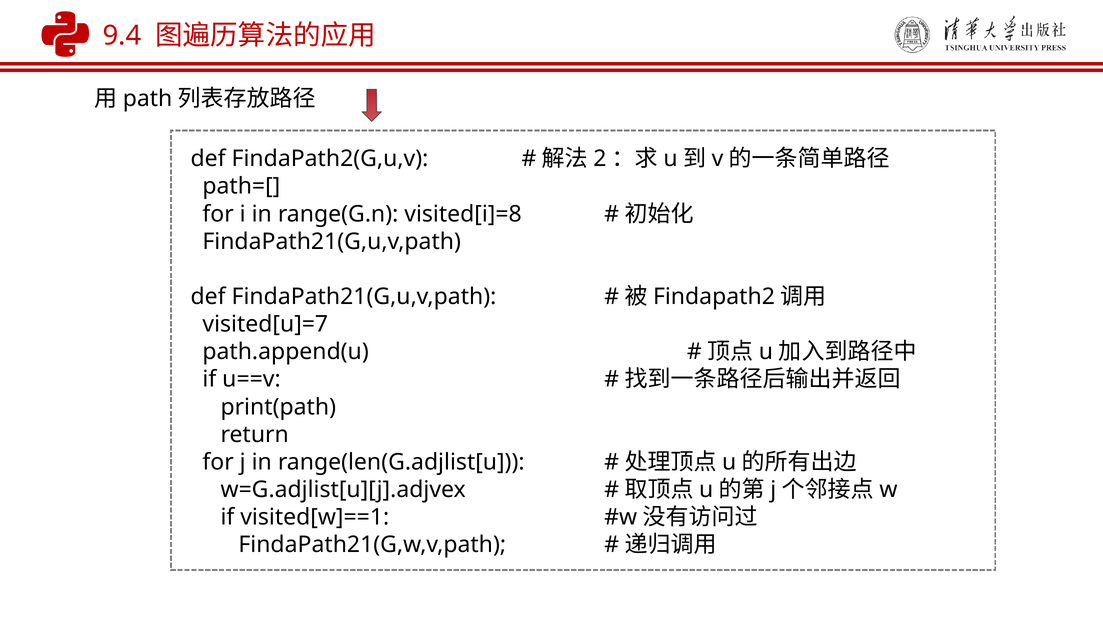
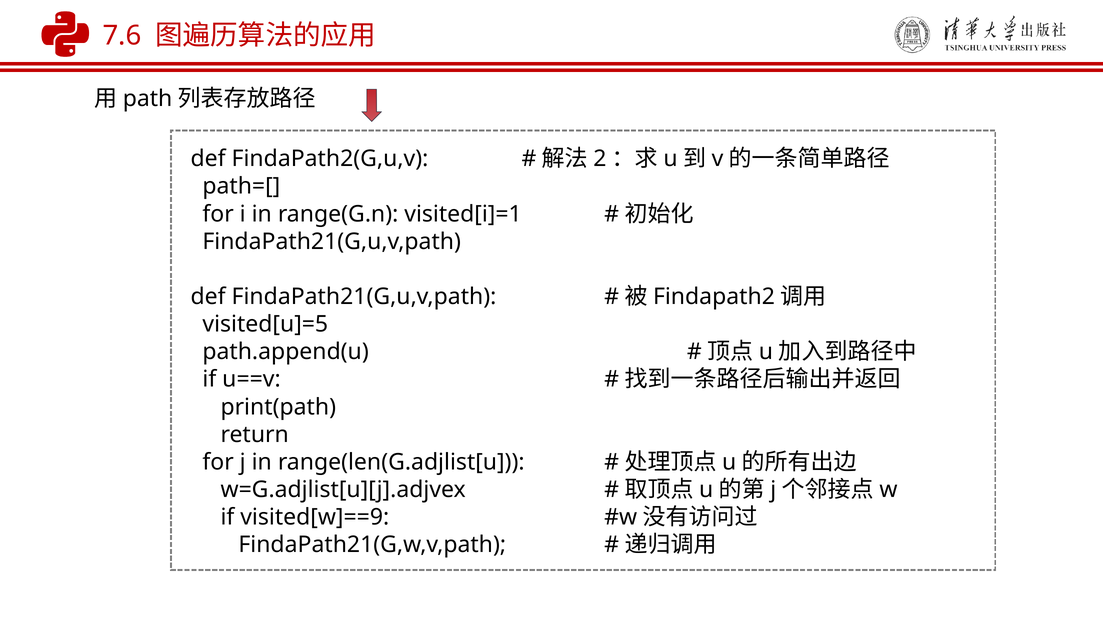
9.4: 9.4 -> 7.6
visited[i]=8: visited[i]=8 -> visited[i]=1
visited[u]=7: visited[u]=7 -> visited[u]=5
visited[w]==1: visited[w]==1 -> visited[w]==9
